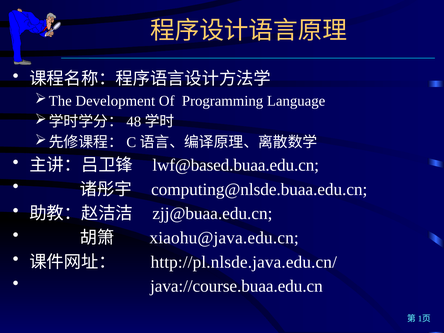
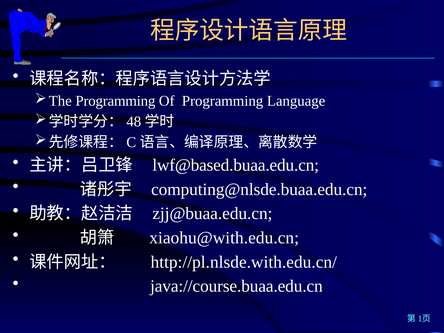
Development at (115, 101): Development -> Programming
xiaohu@java.edu.cn: xiaohu@java.edu.cn -> xiaohu@with.edu.cn
http://pl.nlsde.java.edu.cn/: http://pl.nlsde.java.edu.cn/ -> http://pl.nlsde.with.edu.cn/
